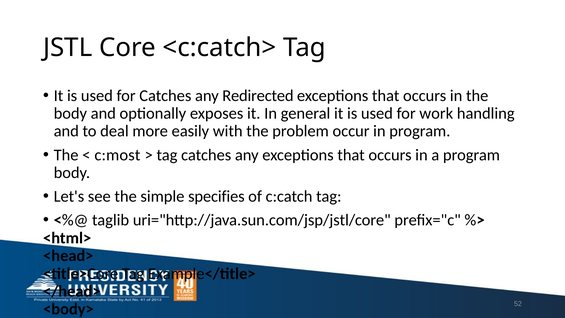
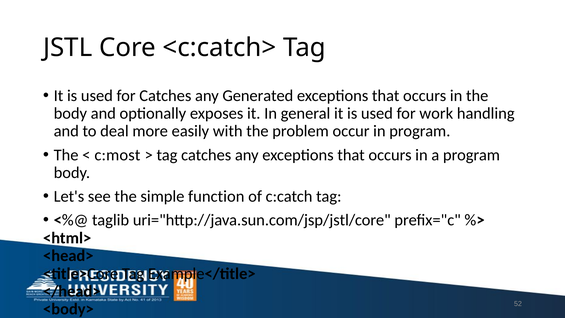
Redirected: Redirected -> Generated
specifies: specifies -> function
